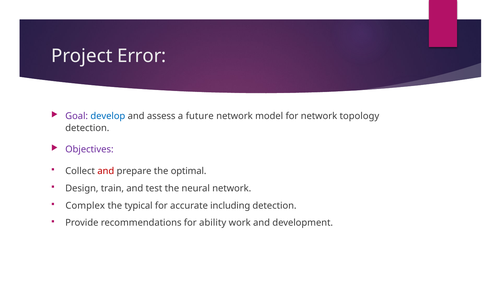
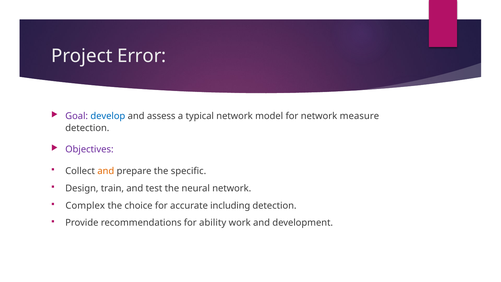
future: future -> typical
topology: topology -> measure
and at (106, 171) colour: red -> orange
optimal: optimal -> specific
typical: typical -> choice
